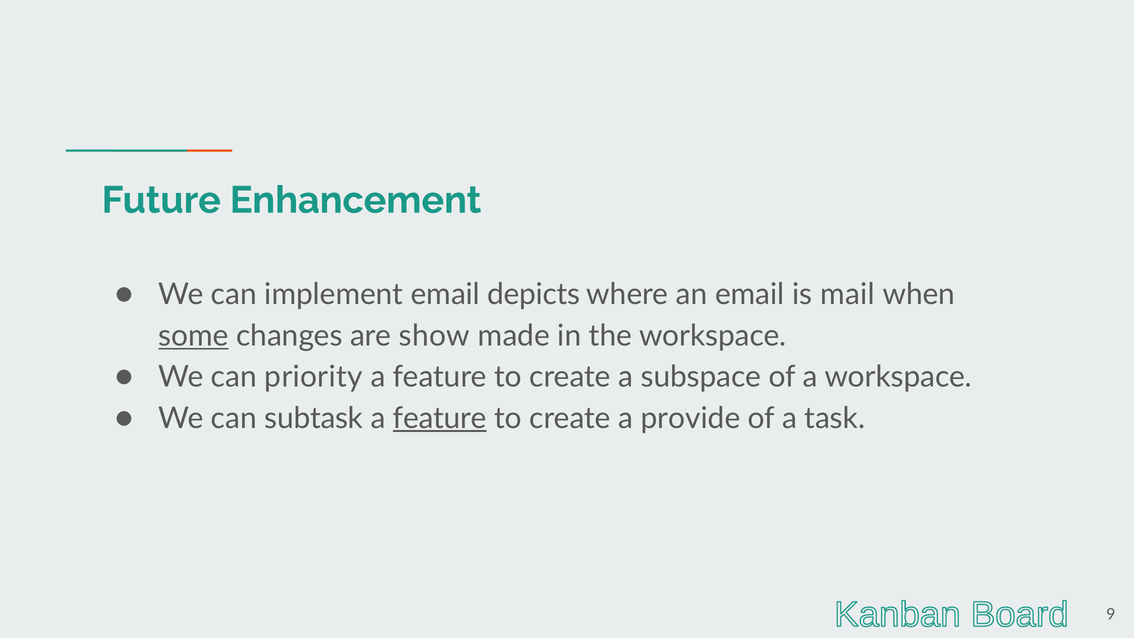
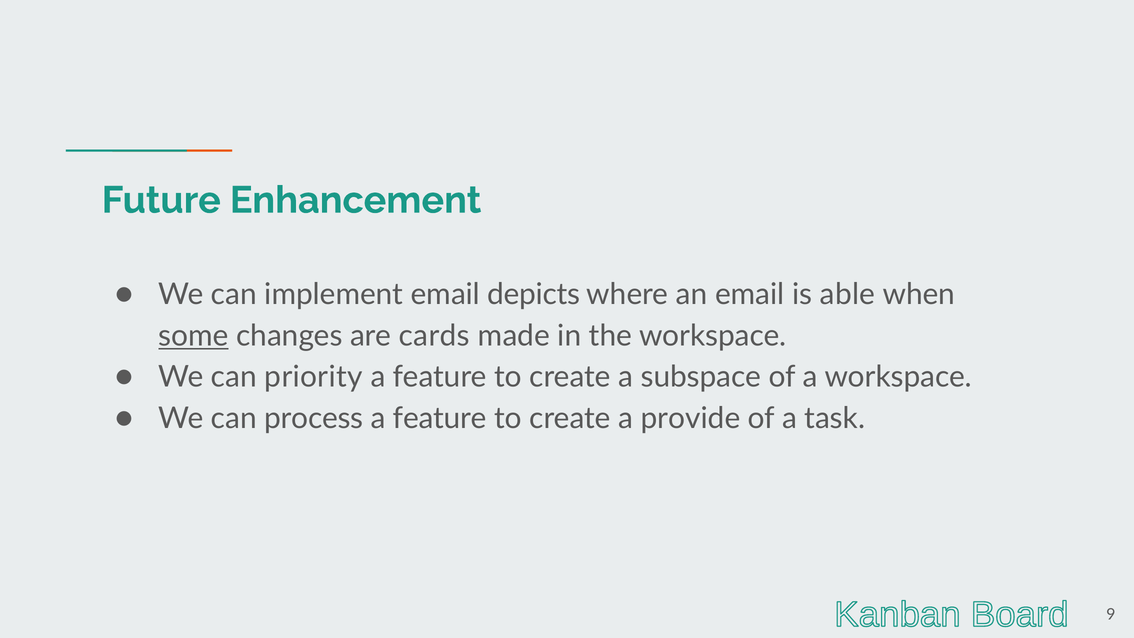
mail: mail -> able
show: show -> cards
subtask: subtask -> process
feature at (440, 418) underline: present -> none
